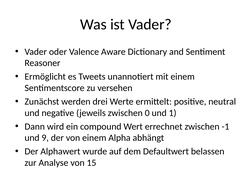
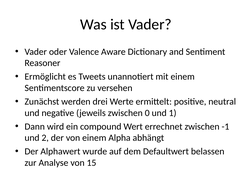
9: 9 -> 2
